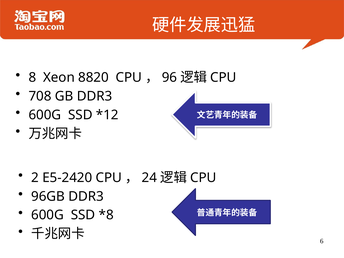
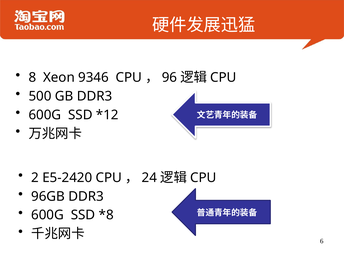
8820: 8820 -> 9346
708: 708 -> 500
